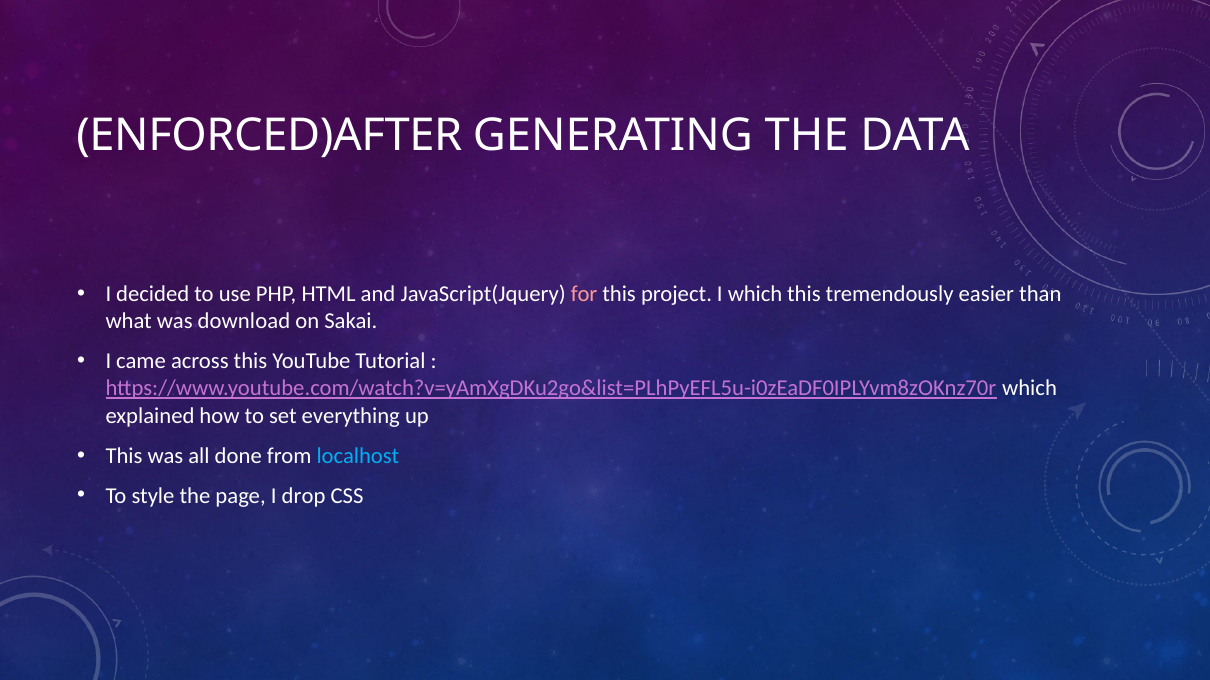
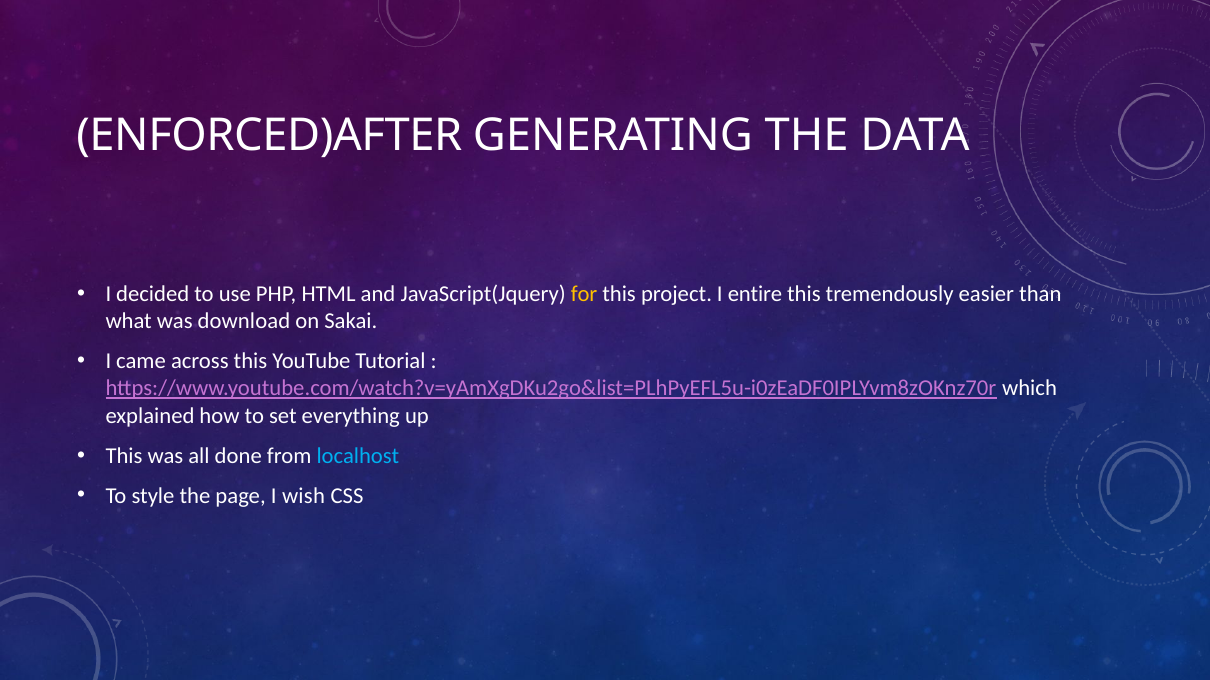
for colour: pink -> yellow
I which: which -> entire
drop: drop -> wish
